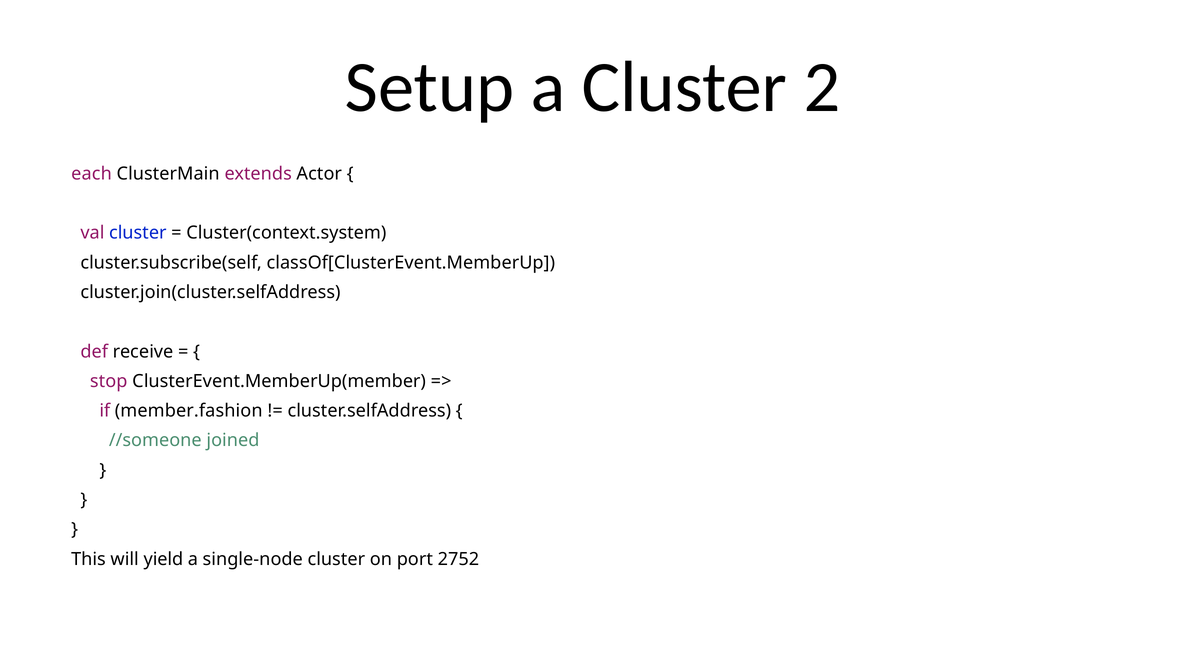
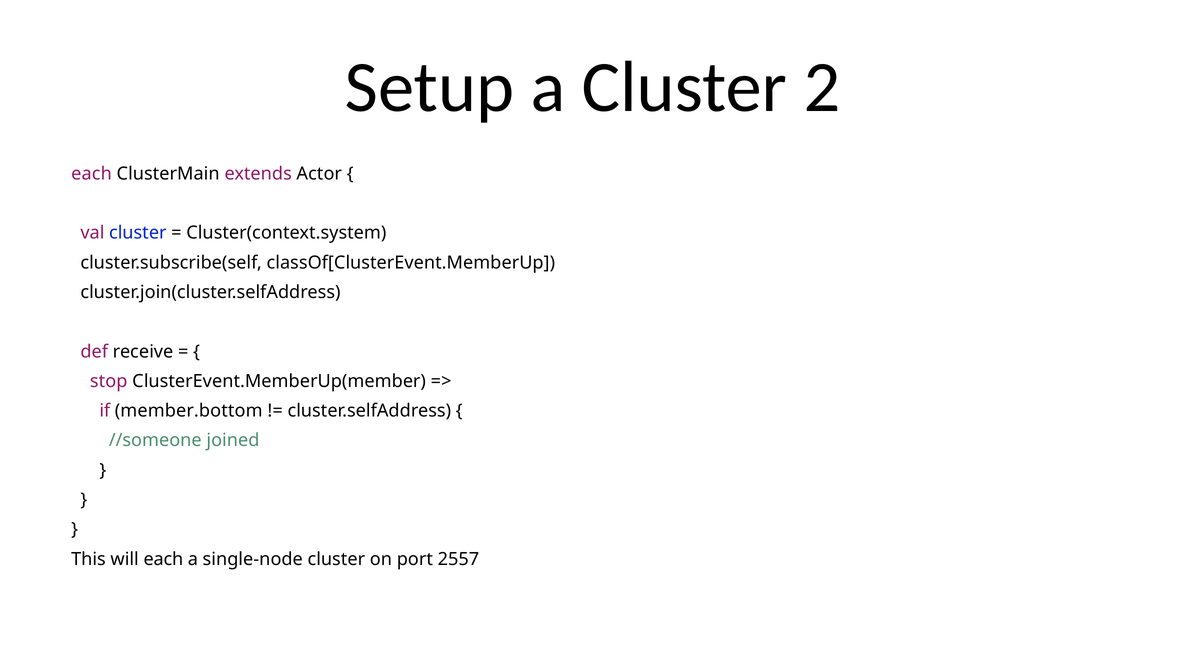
member.fashion: member.fashion -> member.bottom
will yield: yield -> each
2752: 2752 -> 2557
